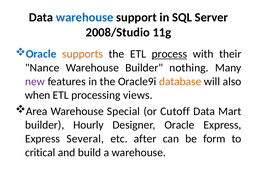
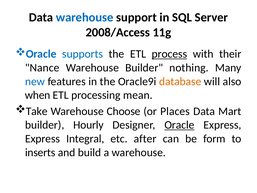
2008/Studio: 2008/Studio -> 2008/Access
supports colour: orange -> blue
new colour: purple -> blue
views: views -> mean
Area: Area -> Take
Special: Special -> Choose
Cutoff: Cutoff -> Places
Oracle at (179, 125) underline: none -> present
Several: Several -> Integral
critical: critical -> inserts
